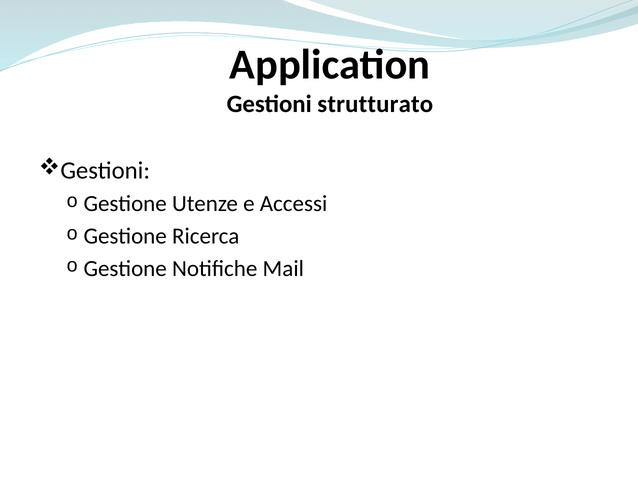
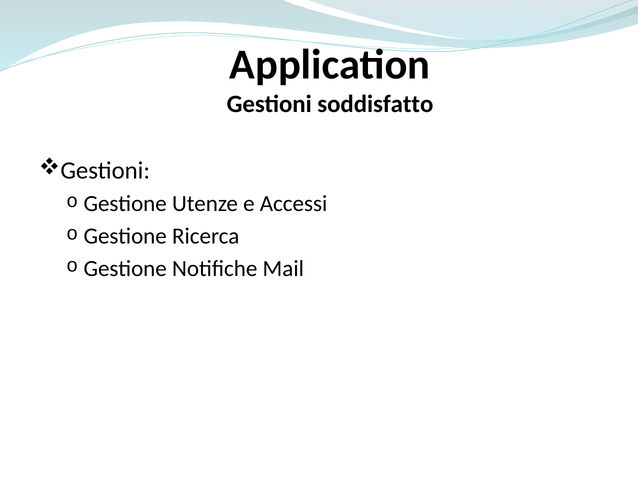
strutturato: strutturato -> soddisfatto
